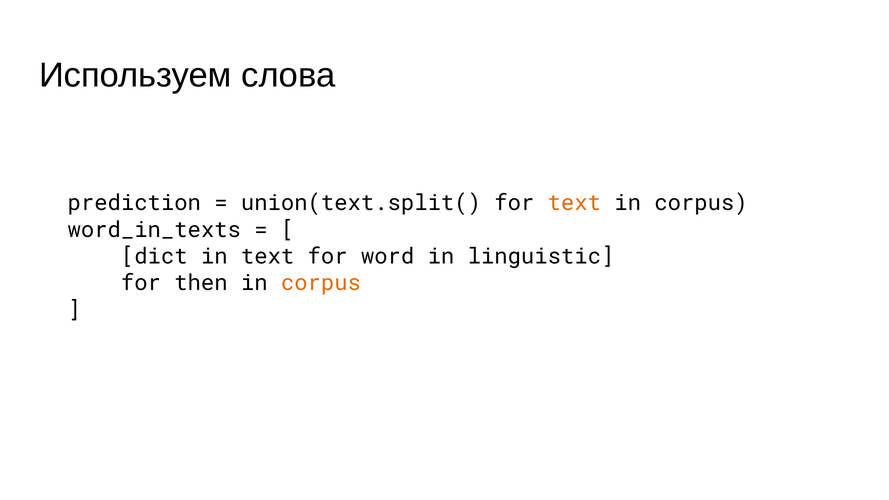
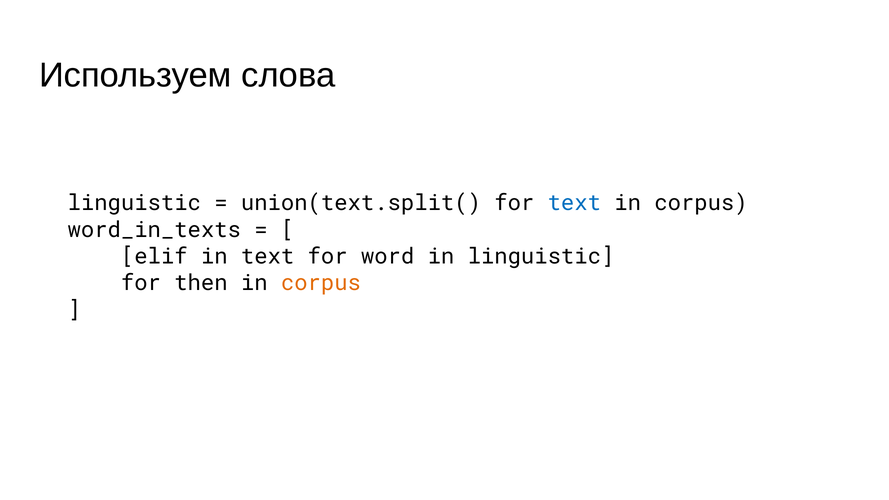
prediction at (134, 203): prediction -> linguistic
text at (574, 203) colour: orange -> blue
dict: dict -> elif
